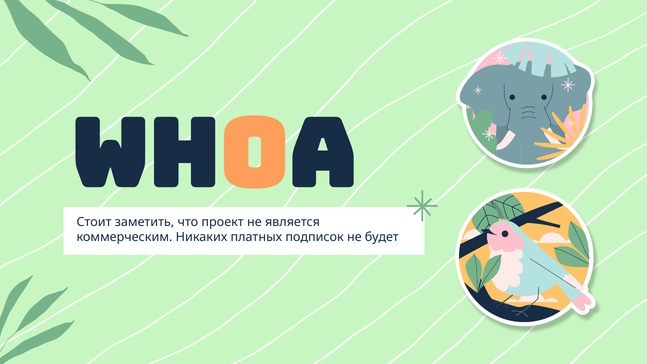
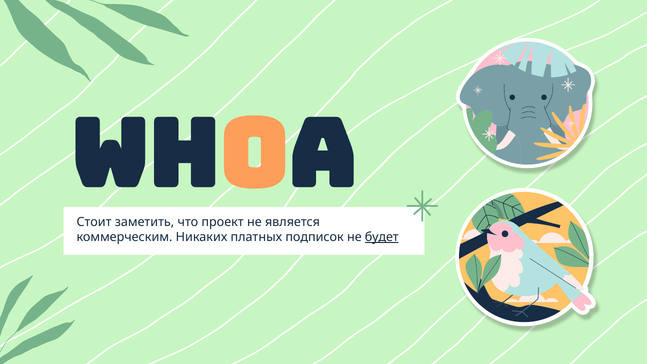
будет underline: none -> present
